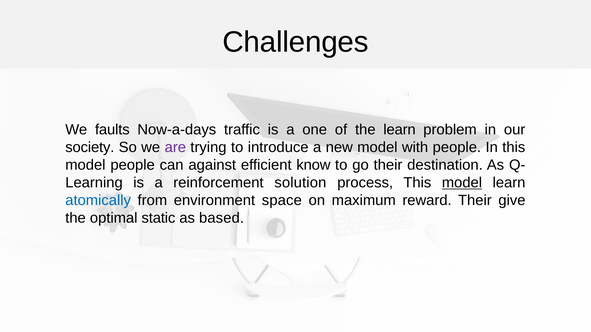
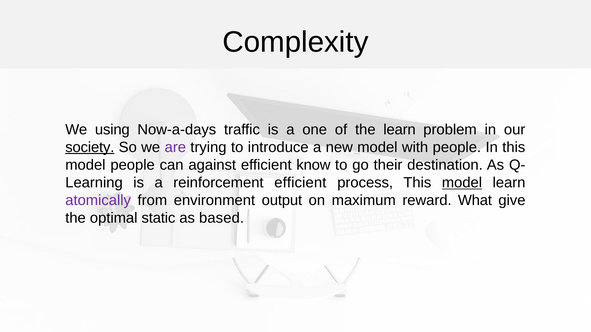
Challenges: Challenges -> Complexity
faults: faults -> using
society underline: none -> present
reinforcement solution: solution -> efficient
atomically colour: blue -> purple
space: space -> output
reward Their: Their -> What
